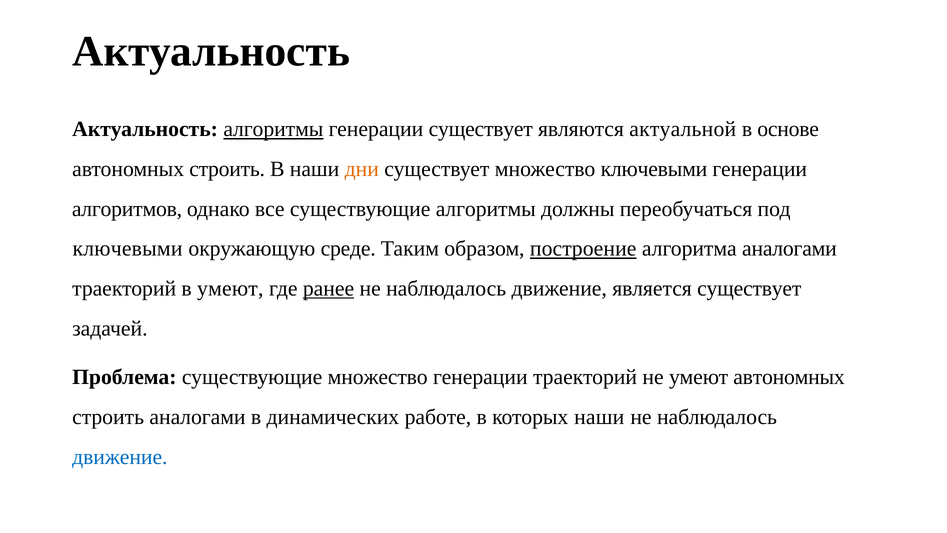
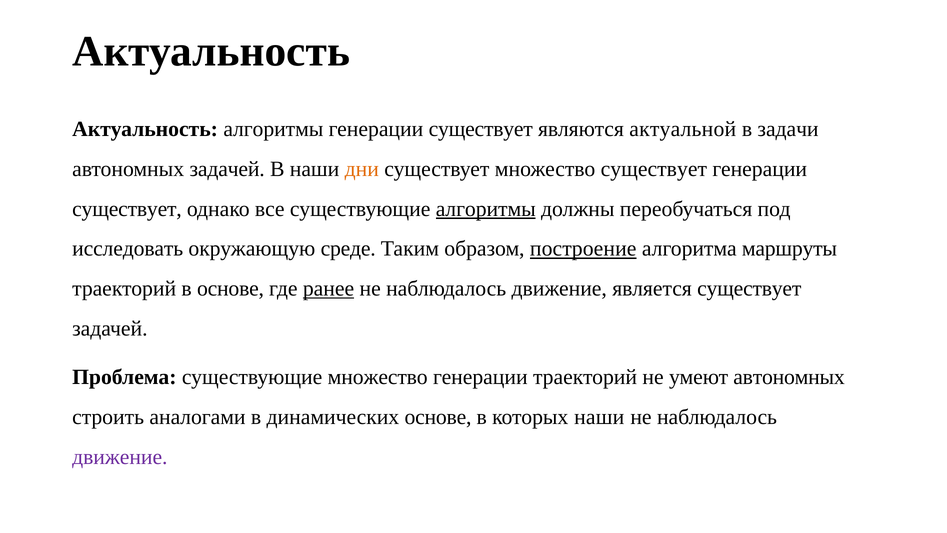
алгоритмы at (273, 129) underline: present -> none
основе: основе -> задачи
строить at (227, 169): строить -> задачей
множество ключевыми: ключевыми -> существует
алгоритмов at (127, 209): алгоритмов -> существует
алгоритмы at (486, 209) underline: none -> present
ключевыми at (128, 249): ключевыми -> исследовать
алгоритма аналогами: аналогами -> маршруты
в умеют: умеют -> основе
динамических работе: работе -> основе
движение at (120, 457) colour: blue -> purple
